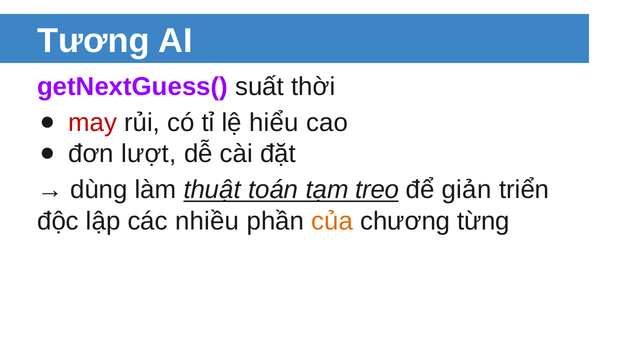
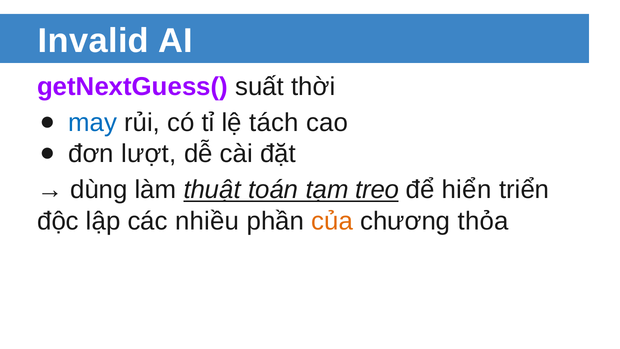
Tương: Tương -> Invalid
may colour: red -> blue
hiểu: hiểu -> tách
giản: giản -> hiển
từng: từng -> thỏa
